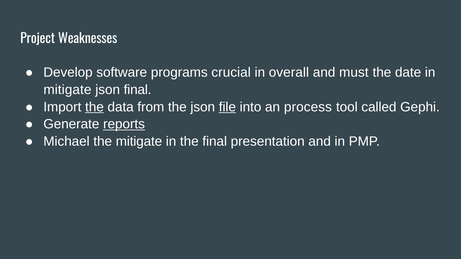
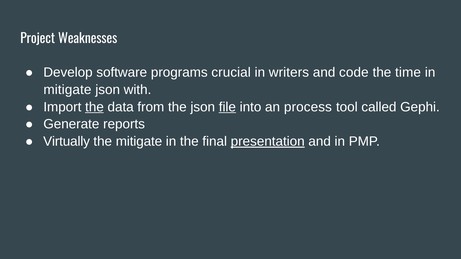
overall: overall -> writers
must: must -> code
date: date -> time
json final: final -> with
reports underline: present -> none
Michael: Michael -> Virtually
presentation underline: none -> present
